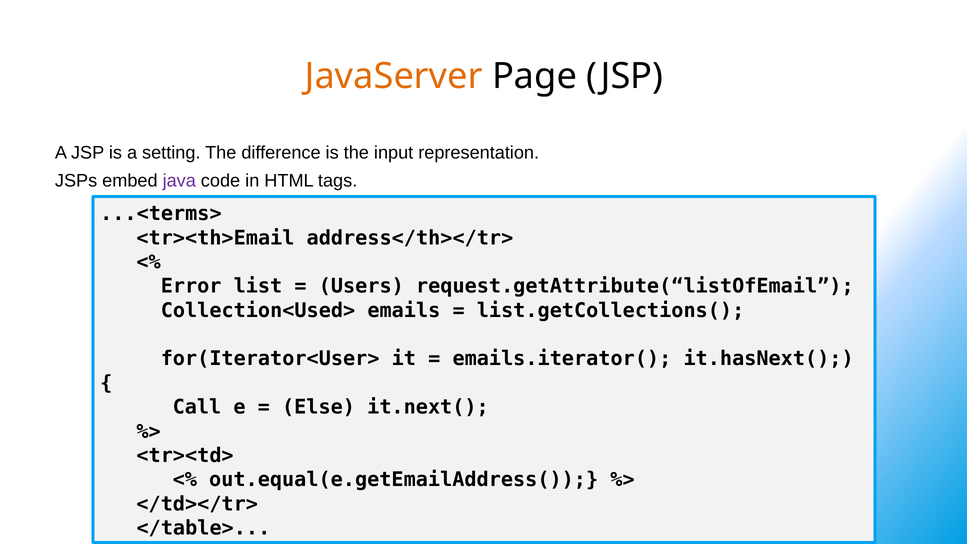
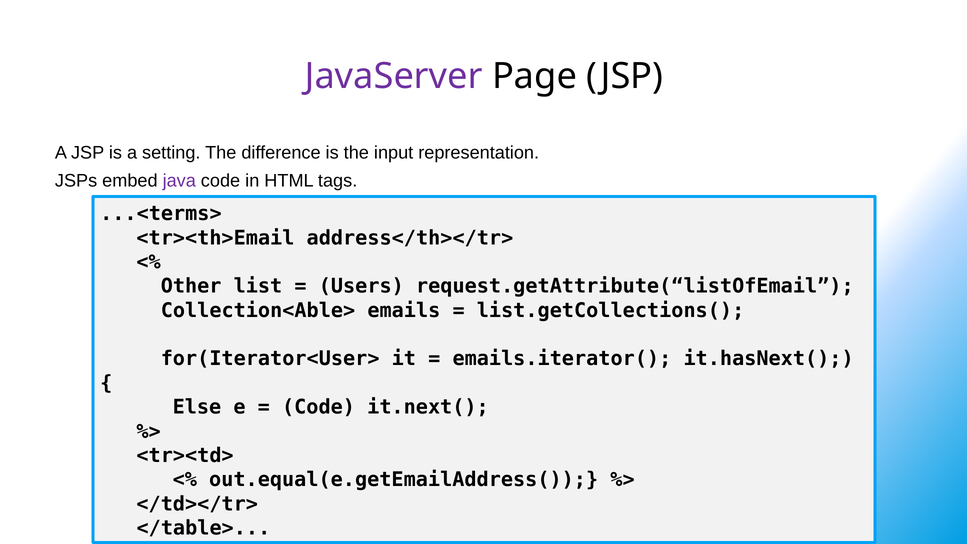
JavaServer colour: orange -> purple
Error: Error -> Other
Collection<Used>: Collection<Used> -> Collection<Able>
Call: Call -> Else
Else at (319, 407): Else -> Code
